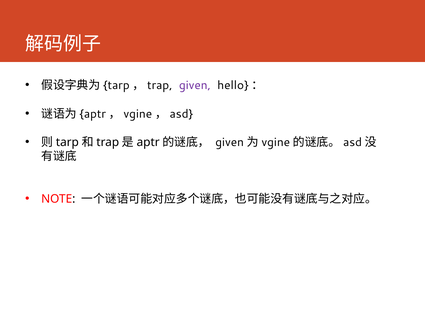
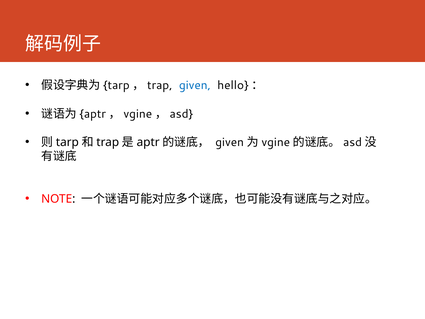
given colour: purple -> blue
